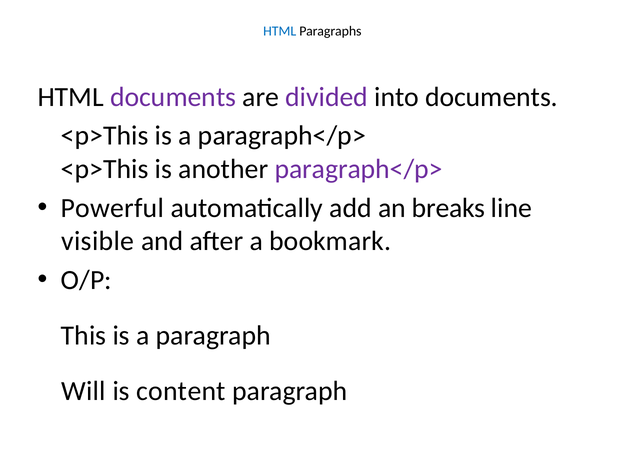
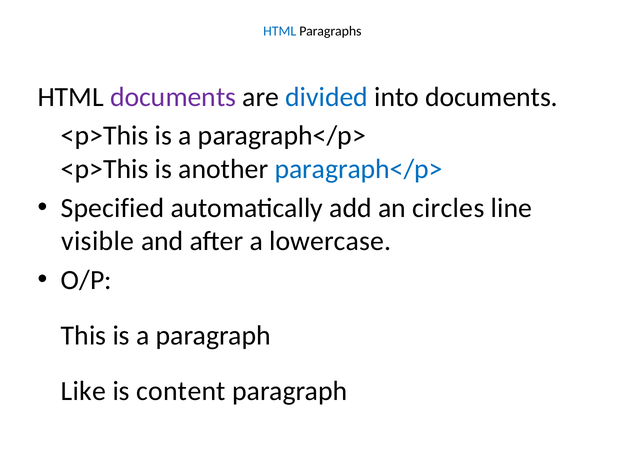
divided colour: purple -> blue
paragraph</p> at (359, 169) colour: purple -> blue
Powerful: Powerful -> Specified
breaks: breaks -> circles
bookmark: bookmark -> lowercase
Will: Will -> Like
